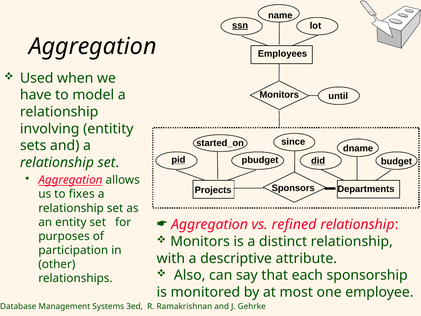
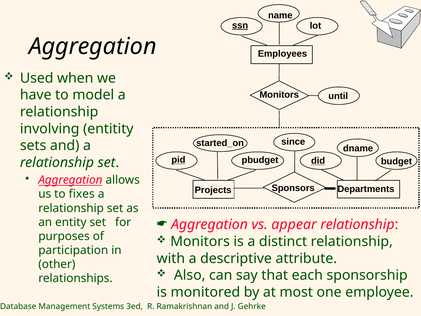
refined: refined -> appear
